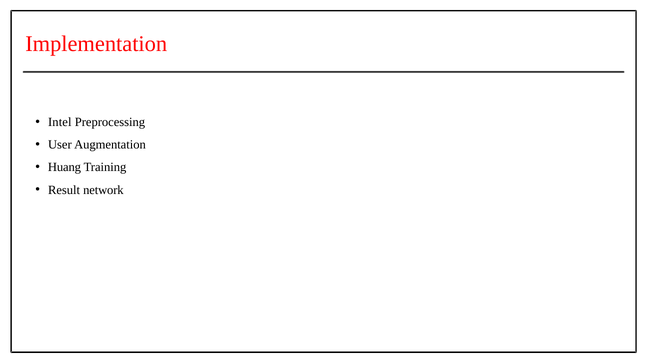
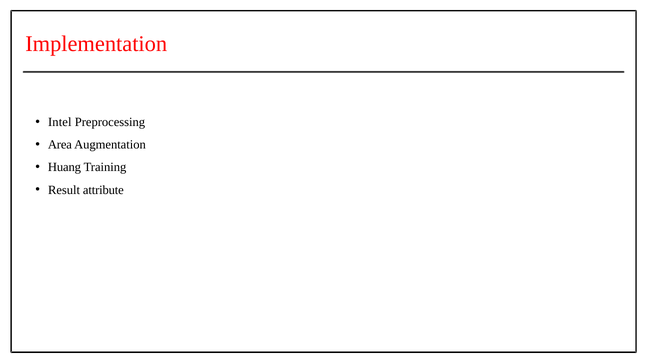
User: User -> Area
network: network -> attribute
